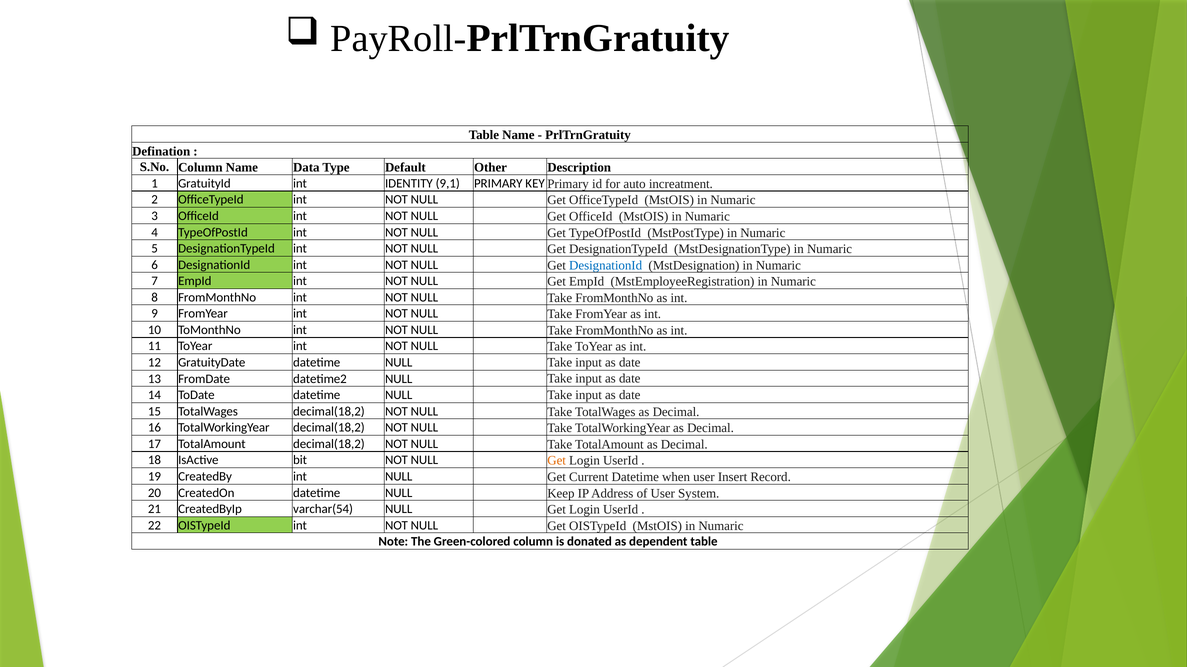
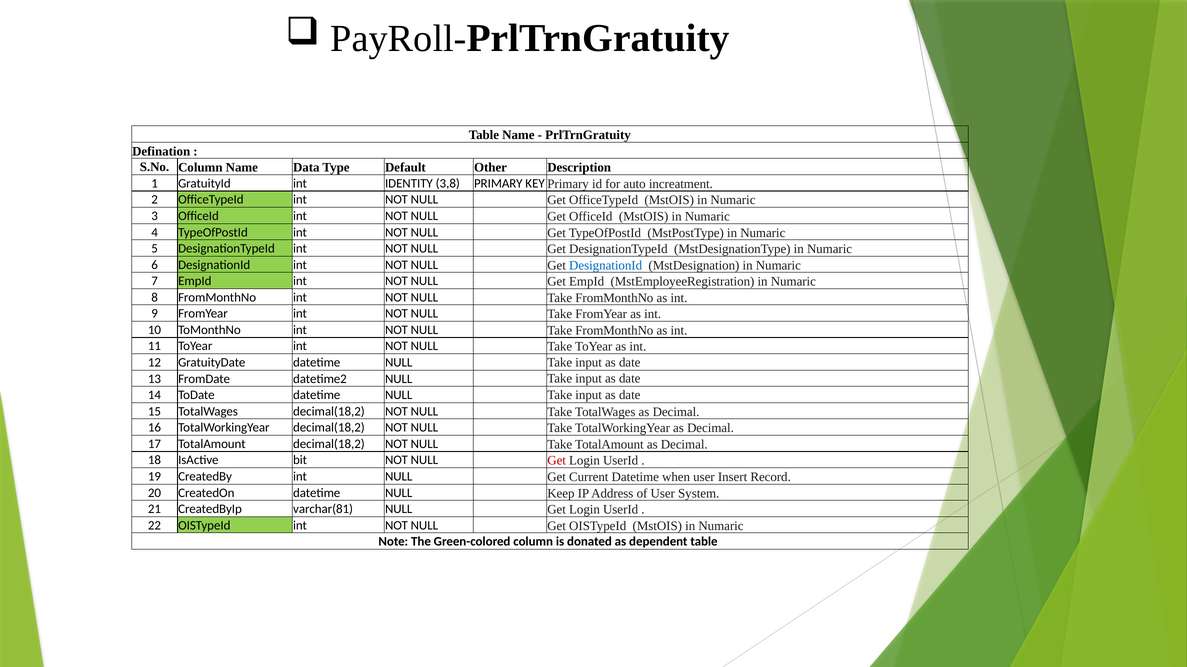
9,1: 9,1 -> 3,8
Get at (557, 461) colour: orange -> red
varchar(54: varchar(54 -> varchar(81
